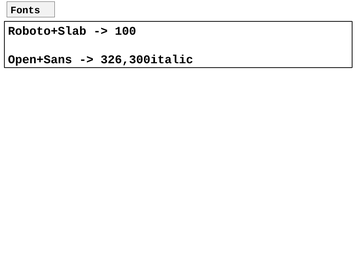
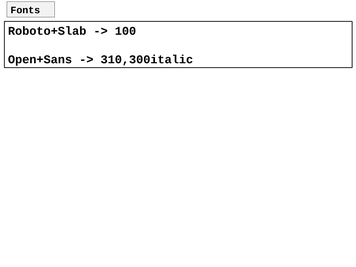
326,300italic: 326,300italic -> 310,300italic
